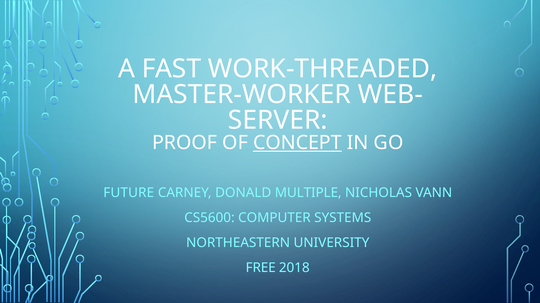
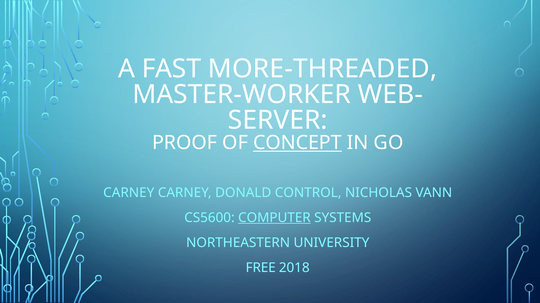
WORK-THREADED: WORK-THREADED -> MORE-THREADED
FUTURE at (129, 193): FUTURE -> CARNEY
MULTIPLE: MULTIPLE -> CONTROL
COMPUTER underline: none -> present
